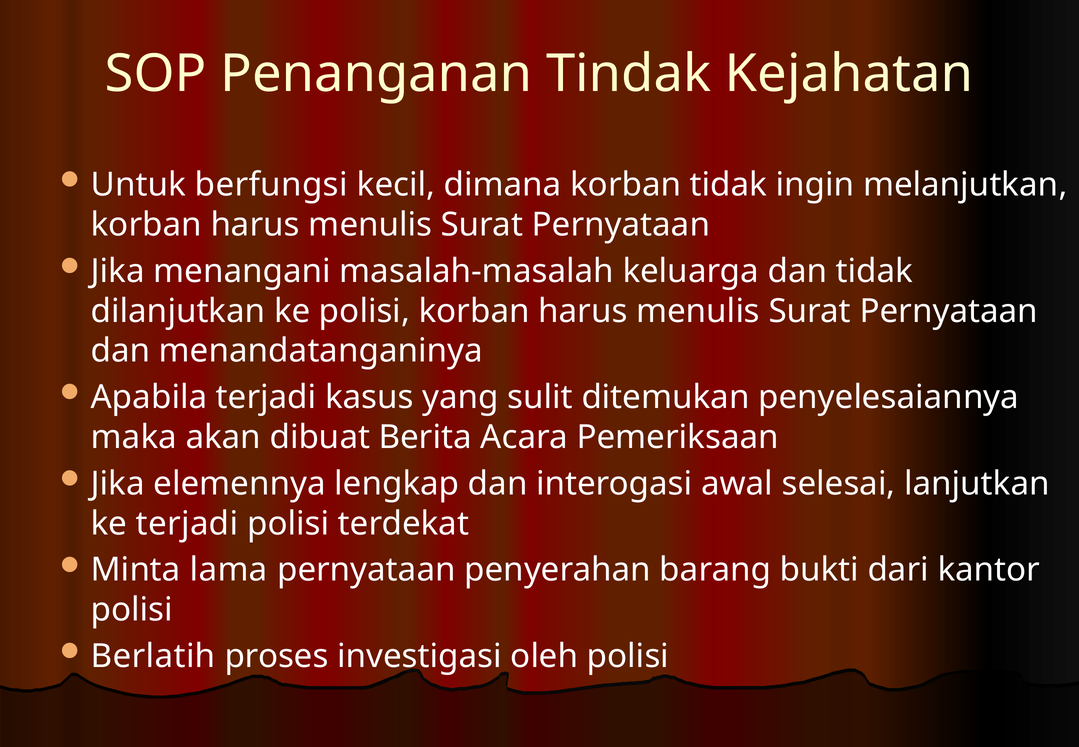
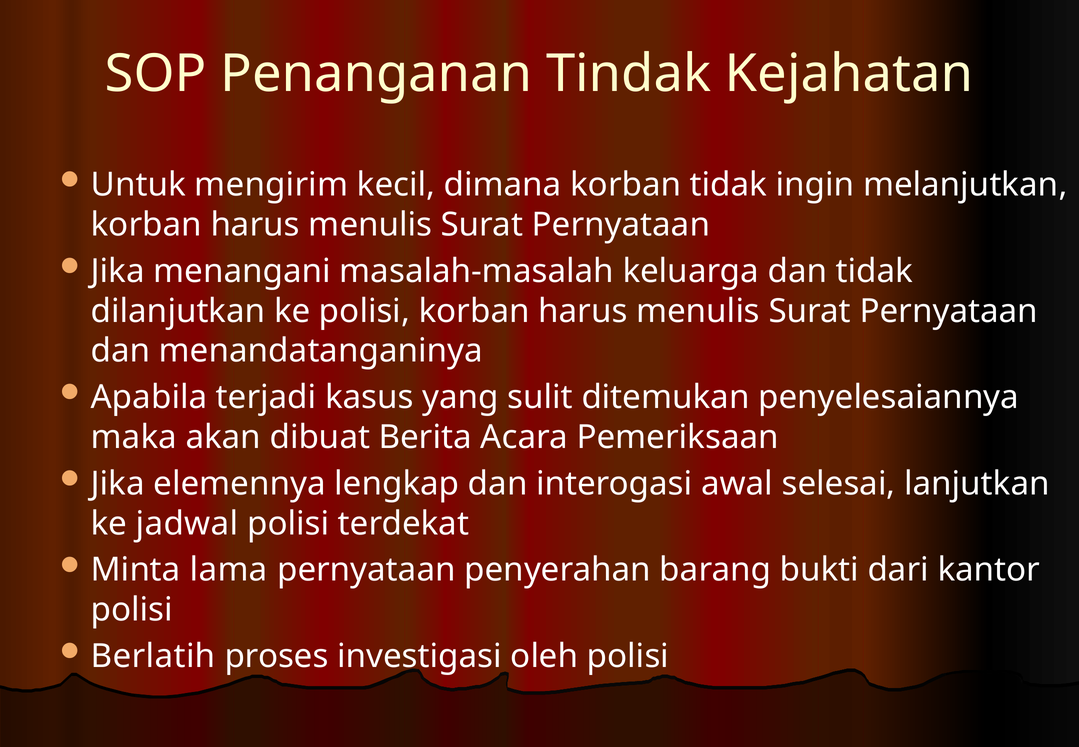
berfungsi: berfungsi -> mengirim
ke terjadi: terjadi -> jadwal
